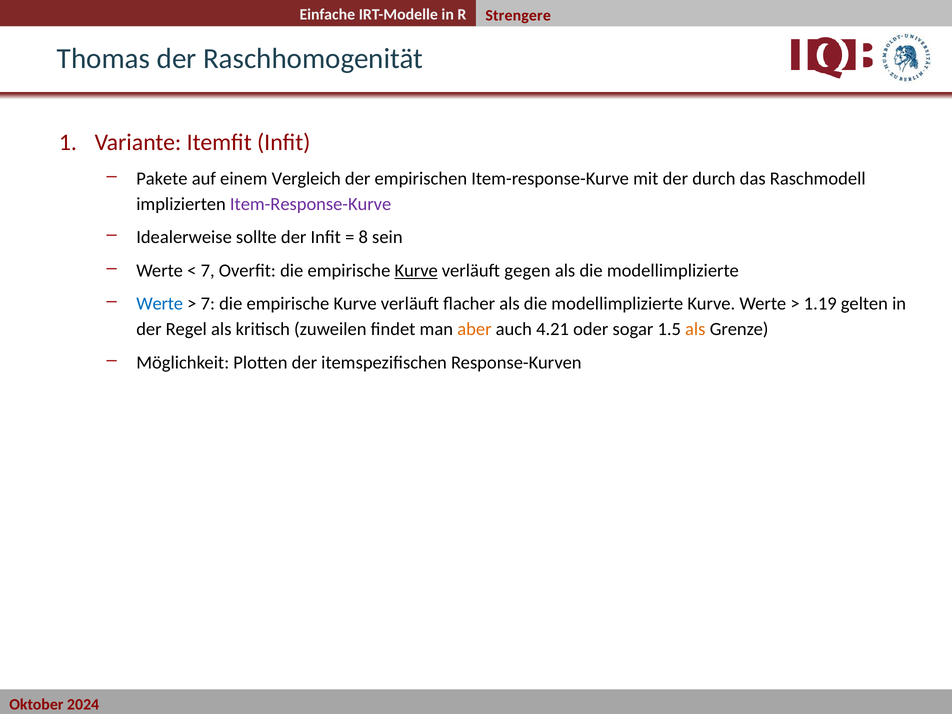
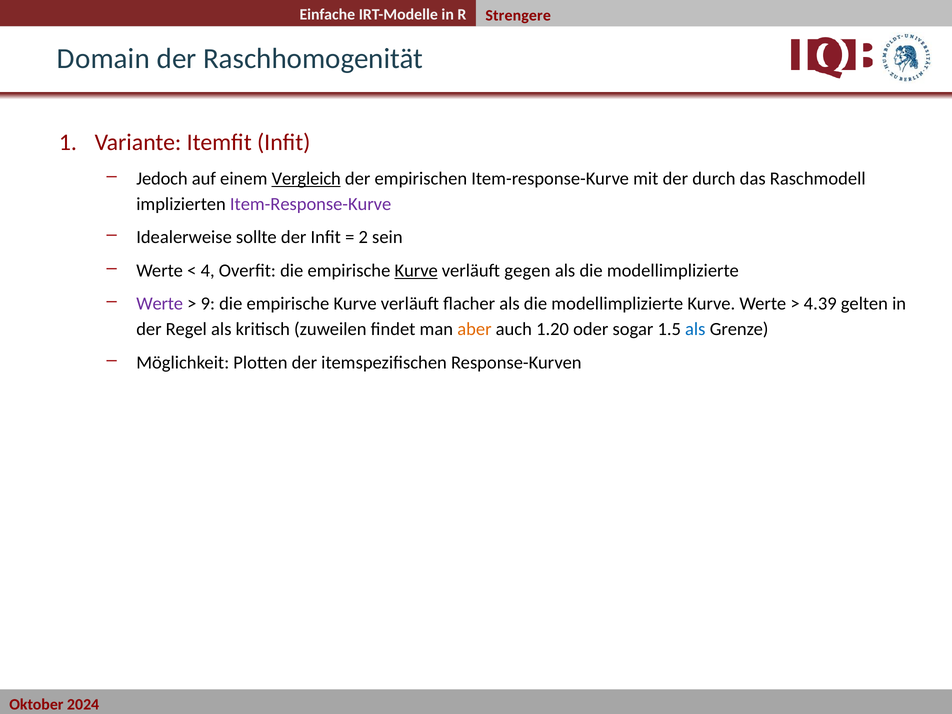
Thomas: Thomas -> Domain
Pakete: Pakete -> Jedoch
Vergleich underline: none -> present
8: 8 -> 2
7 at (208, 271): 7 -> 4
Werte at (160, 304) colour: blue -> purple
7 at (208, 304): 7 -> 9
1.19: 1.19 -> 4.39
4.21: 4.21 -> 1.20
als at (695, 329) colour: orange -> blue
